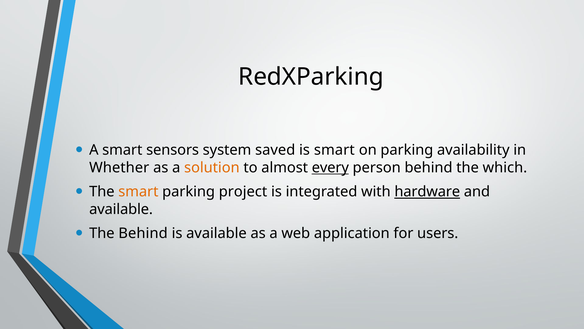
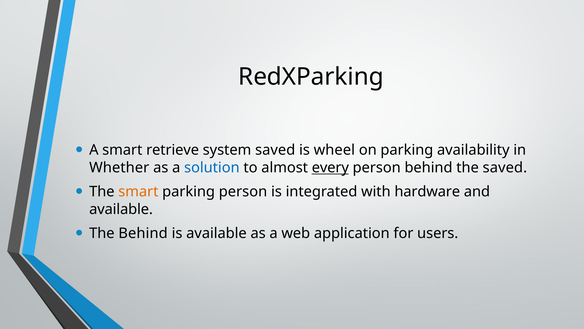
sensors: sensors -> retrieve
is smart: smart -> wheel
solution colour: orange -> blue
the which: which -> saved
parking project: project -> person
hardware underline: present -> none
